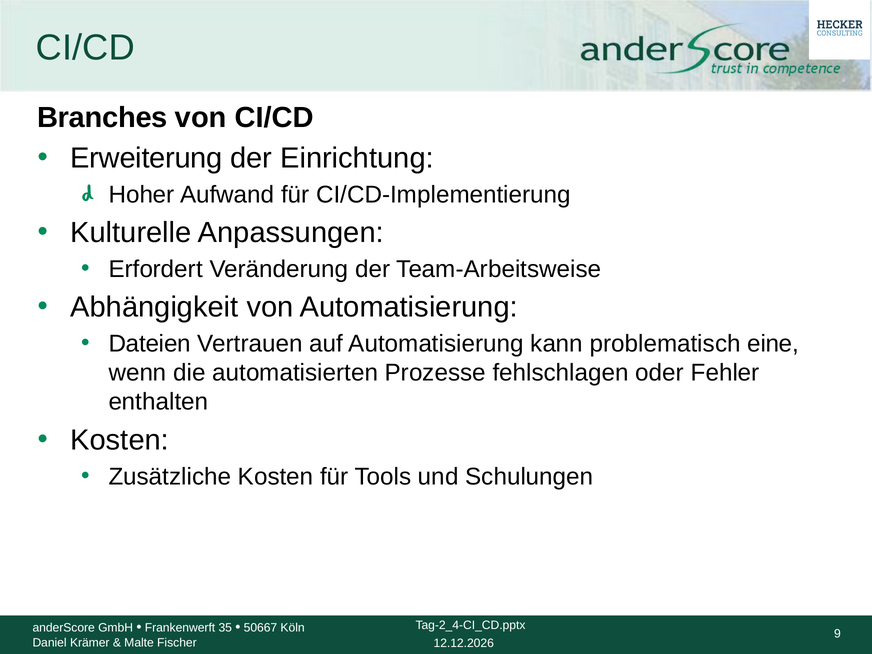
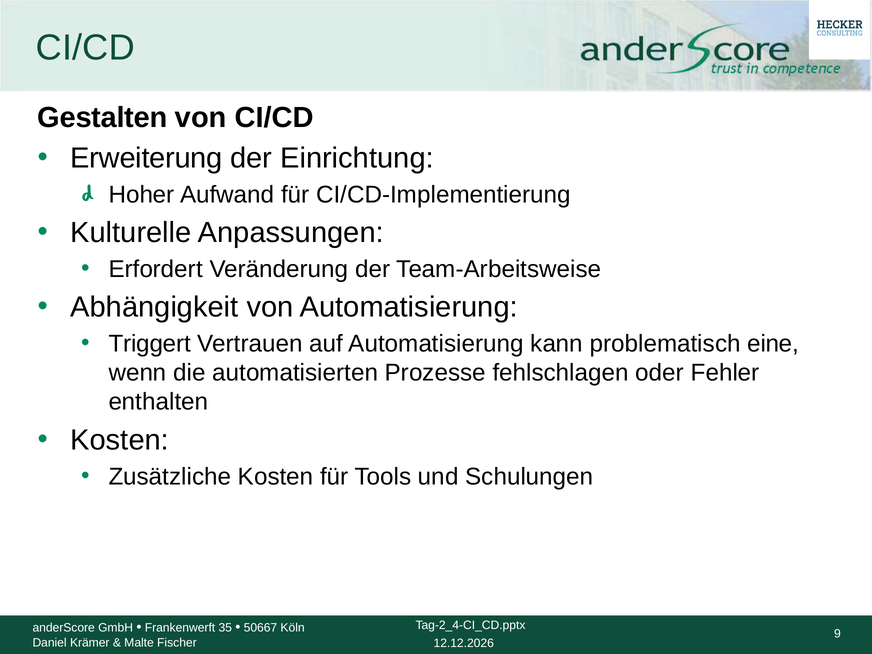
Branches: Branches -> Gestalten
Dateien: Dateien -> Triggert
